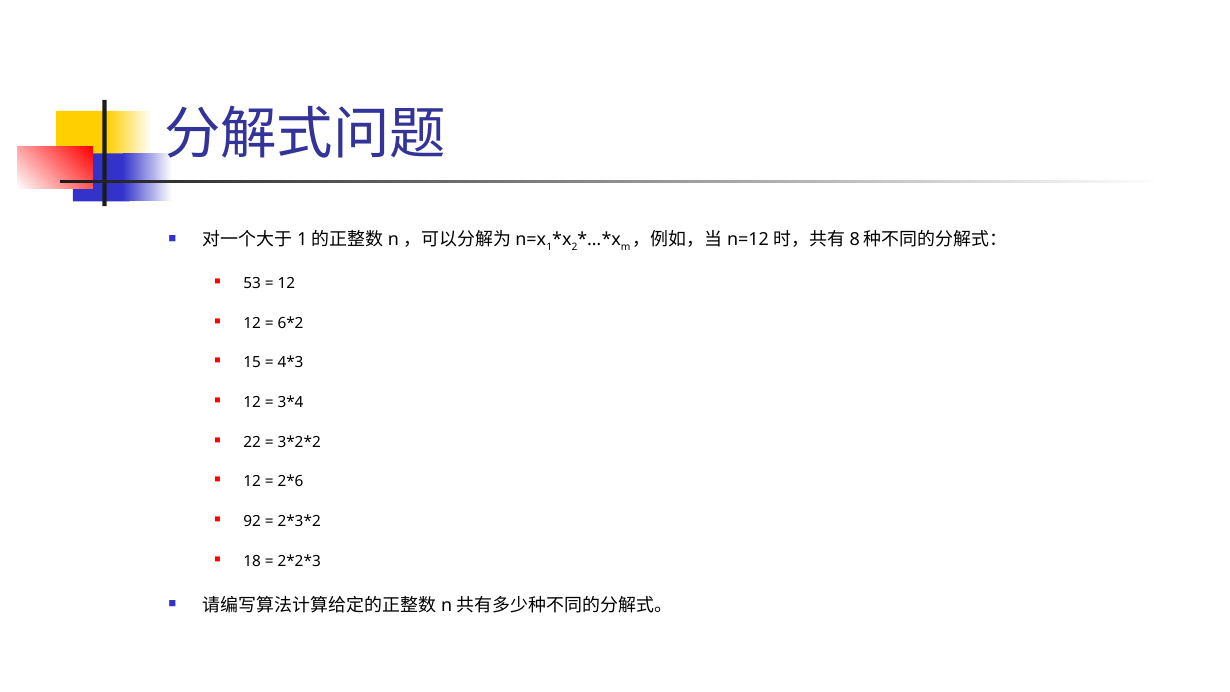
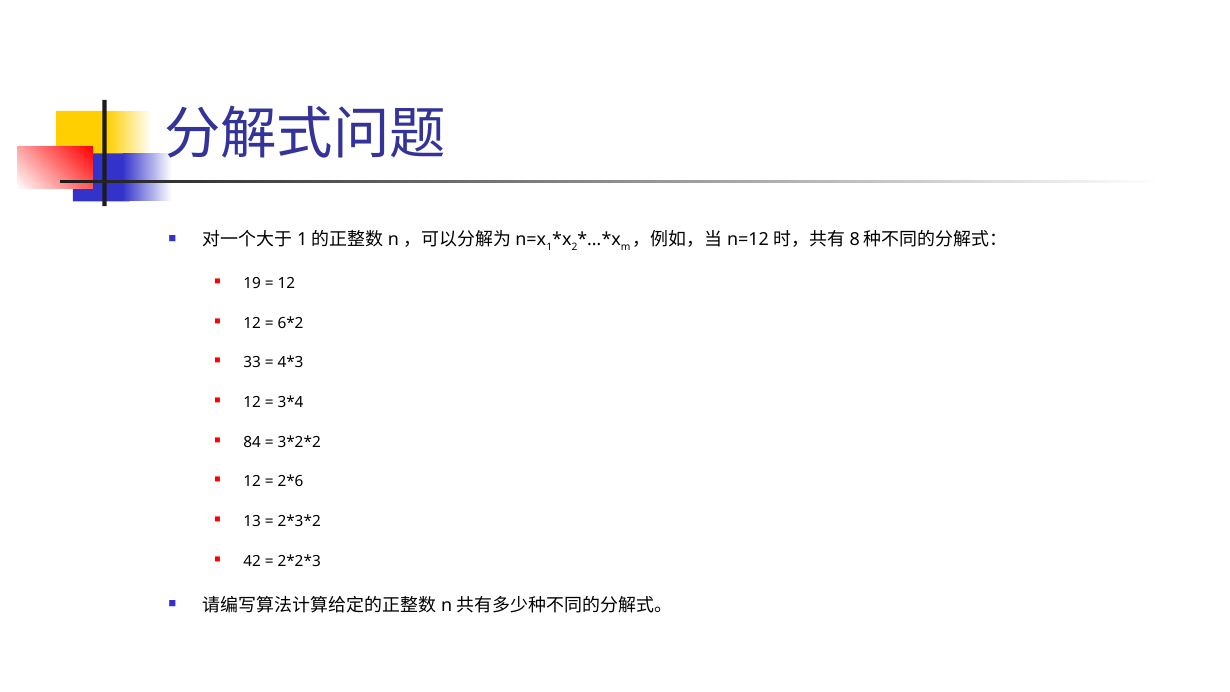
53: 53 -> 19
15: 15 -> 33
22: 22 -> 84
92: 92 -> 13
18: 18 -> 42
